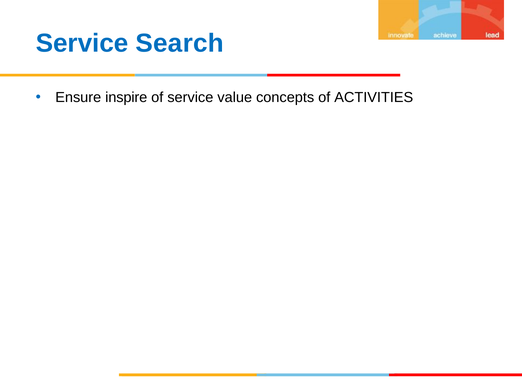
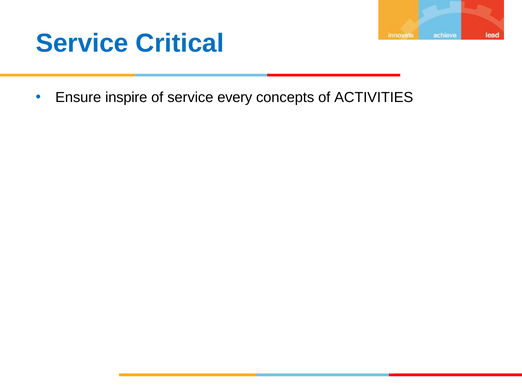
Search: Search -> Critical
value: value -> every
